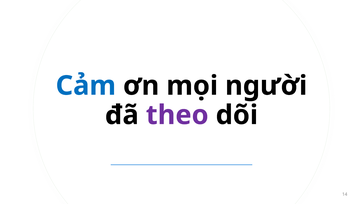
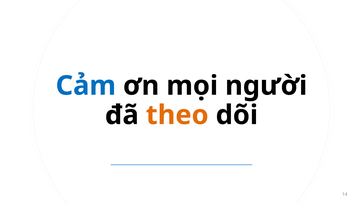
theo colour: purple -> orange
